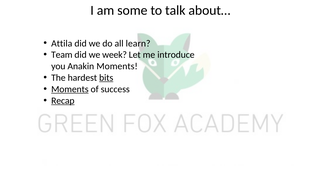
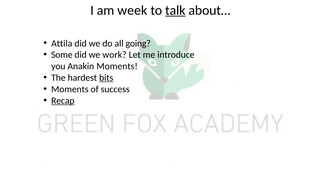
some: some -> week
talk underline: none -> present
learn: learn -> going
Team: Team -> Some
week: week -> work
Moments at (70, 89) underline: present -> none
